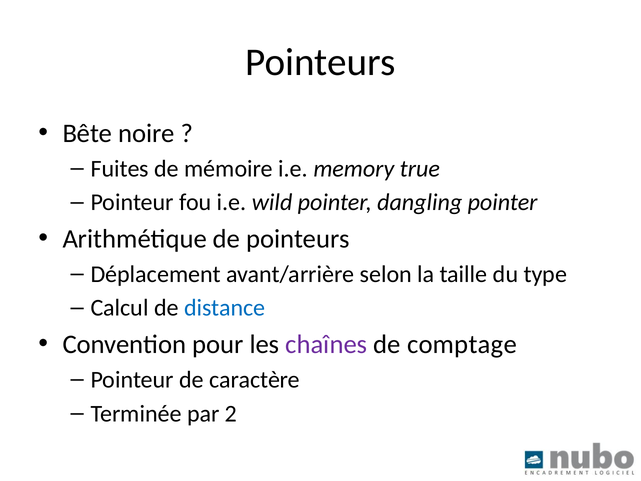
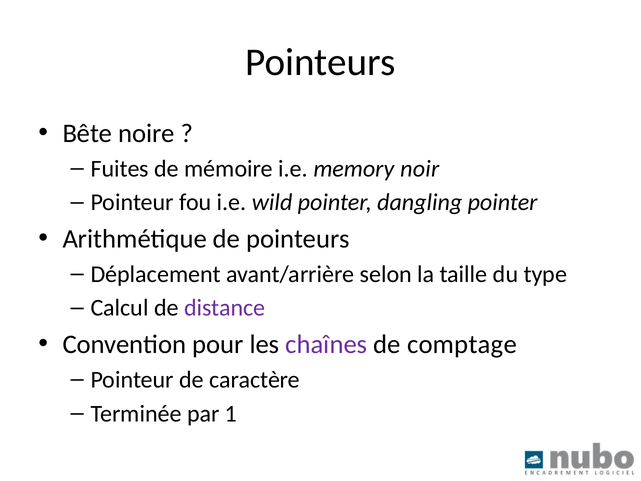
true: true -> noir
distance colour: blue -> purple
2: 2 -> 1
